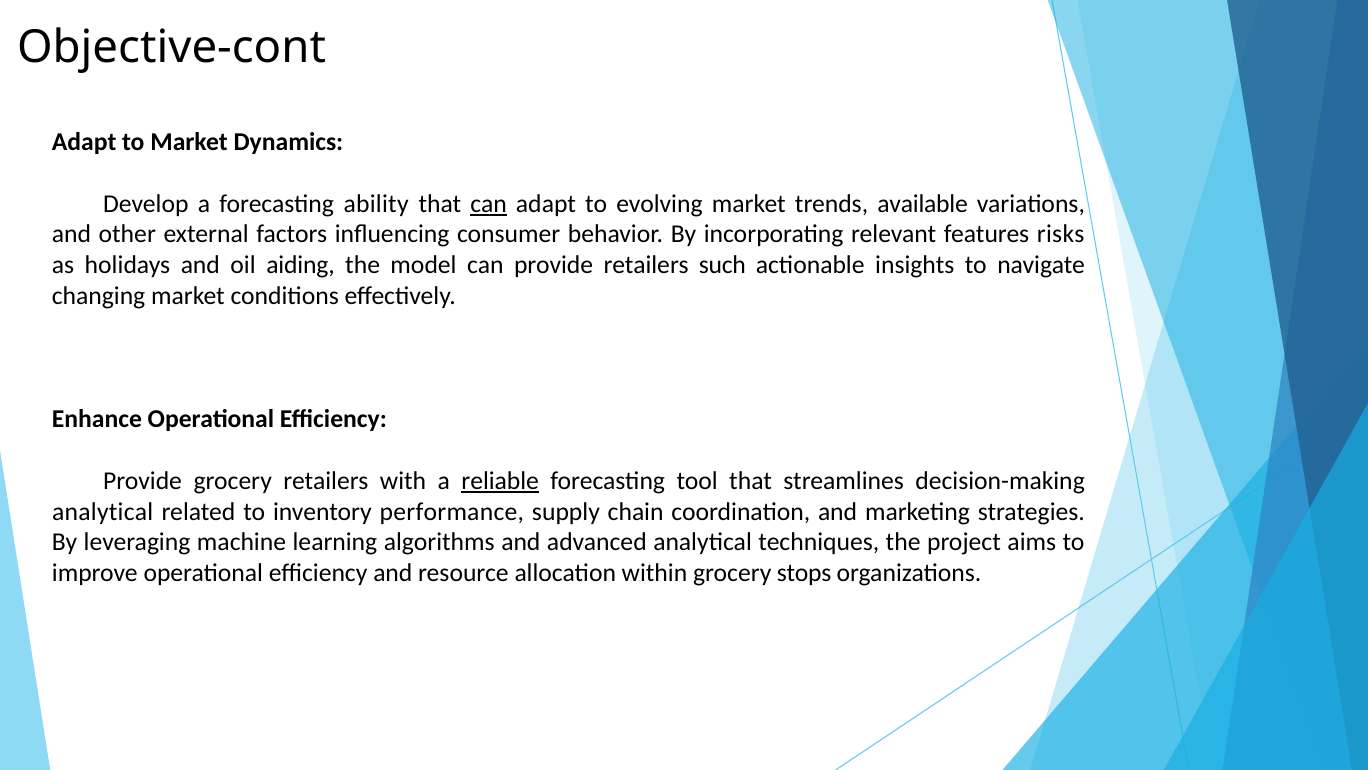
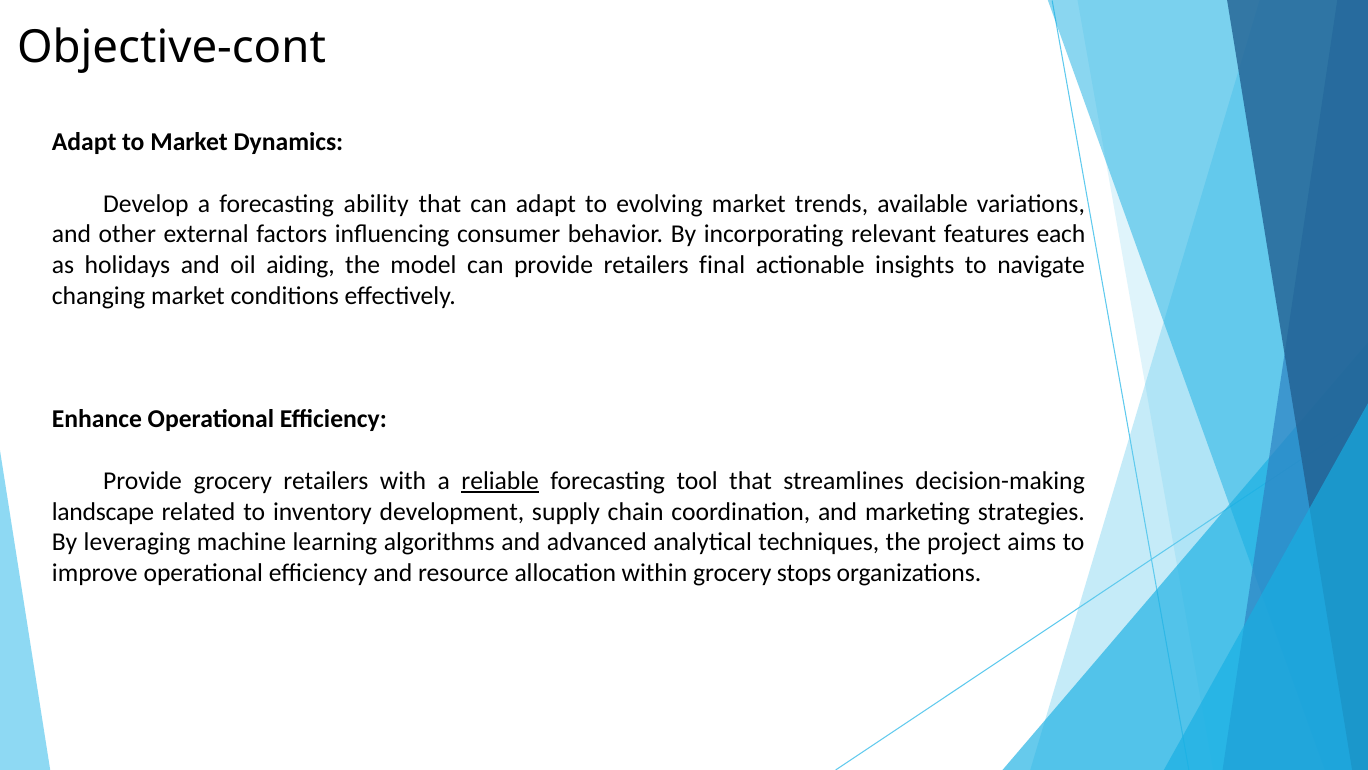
can at (489, 204) underline: present -> none
risks: risks -> each
such: such -> final
analytical at (103, 511): analytical -> landscape
performance: performance -> development
